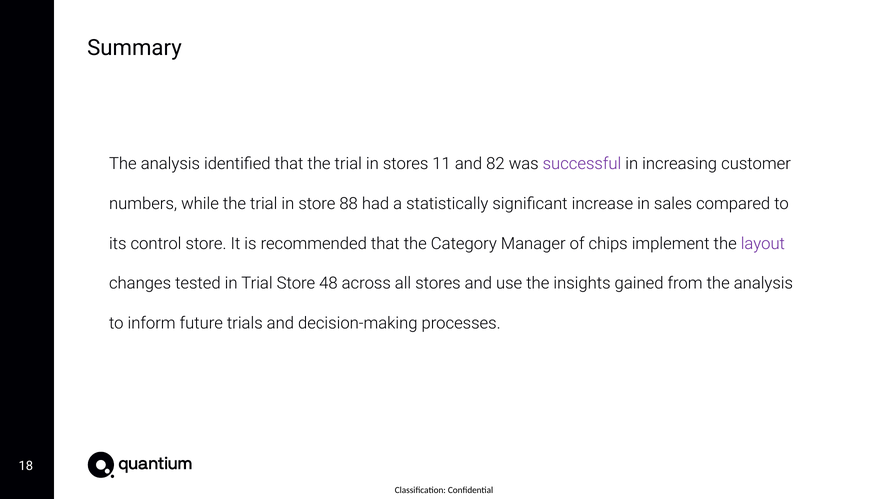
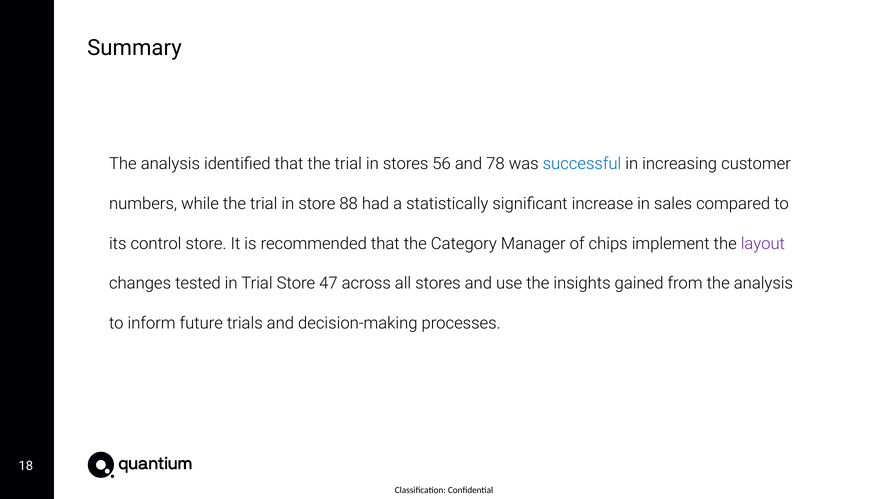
11: 11 -> 56
82: 82 -> 78
successful colour: purple -> blue
48: 48 -> 47
